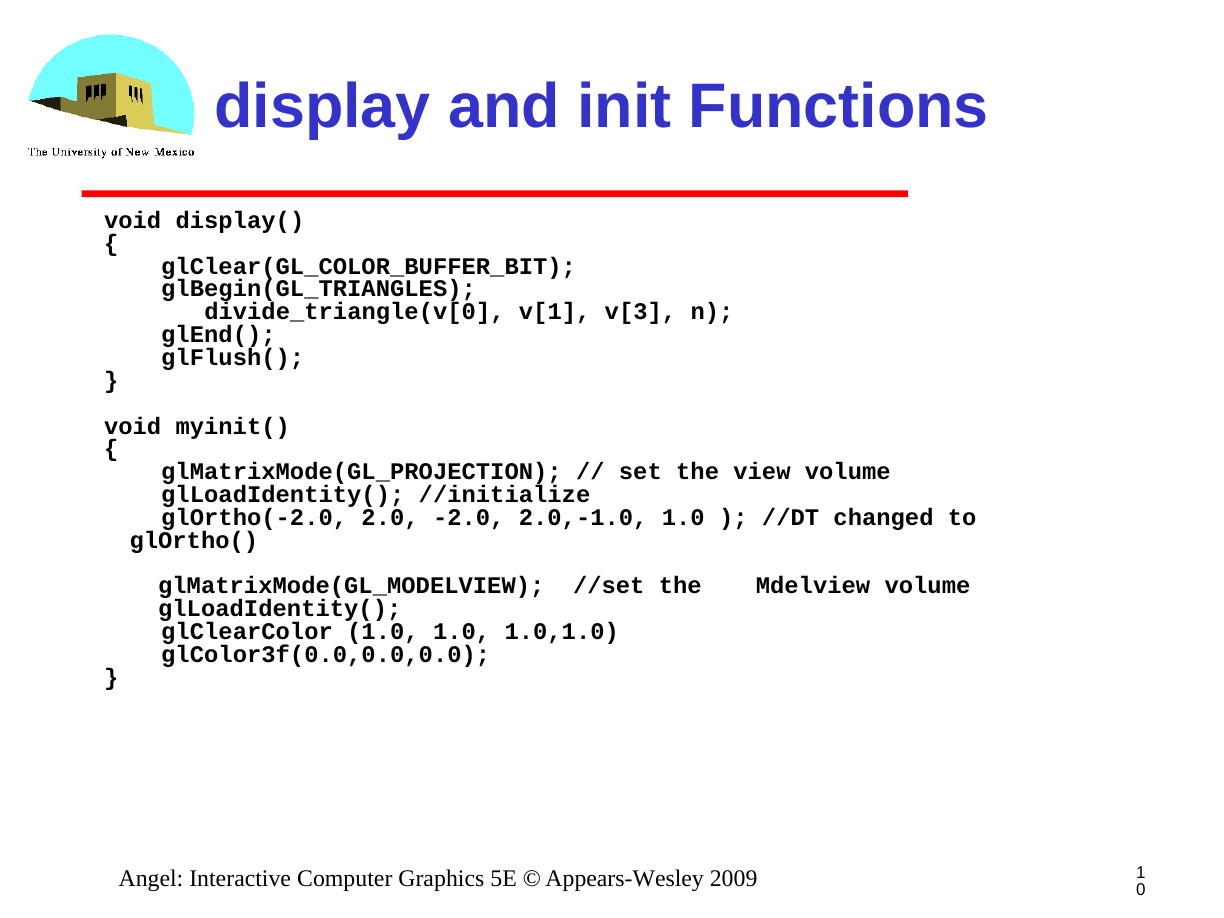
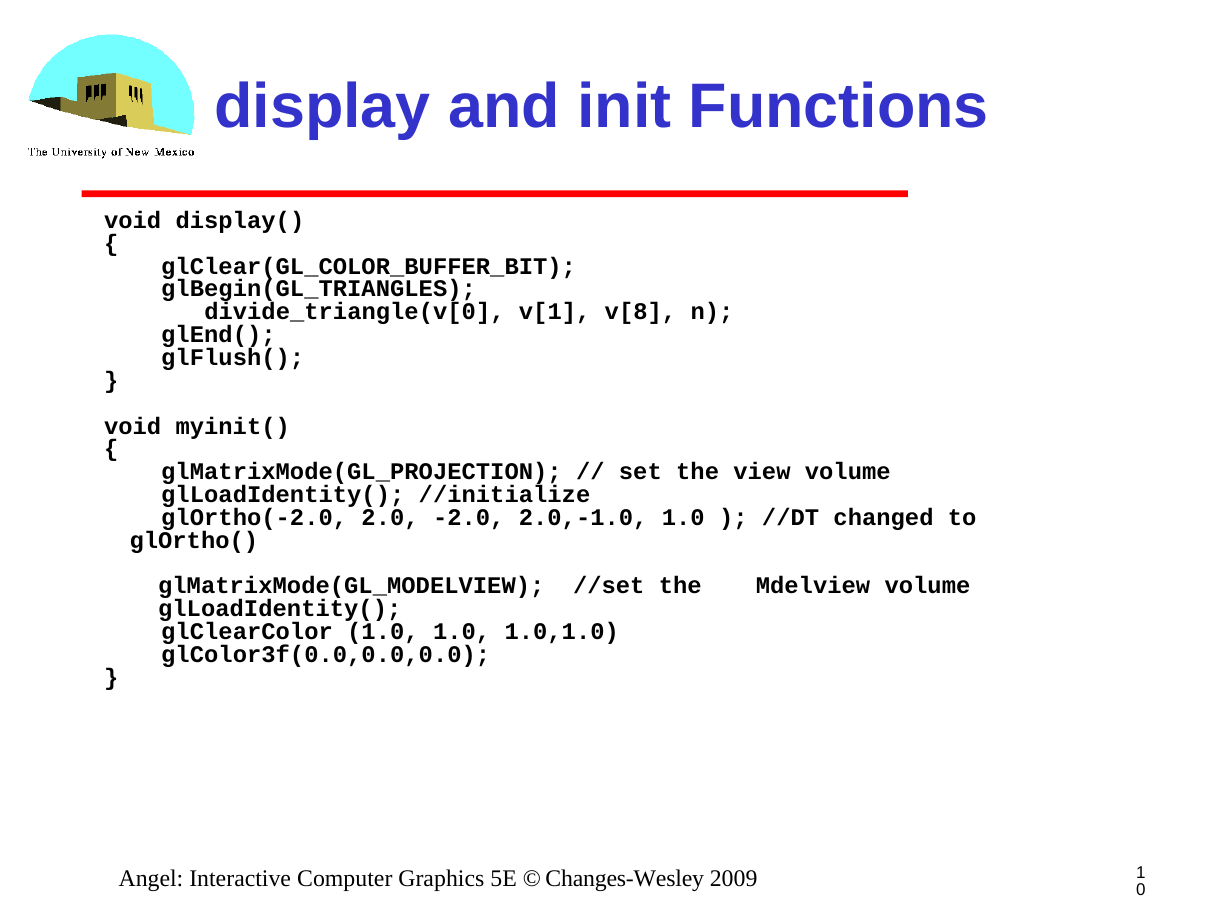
v[3: v[3 -> v[8
Appears-Wesley: Appears-Wesley -> Changes-Wesley
